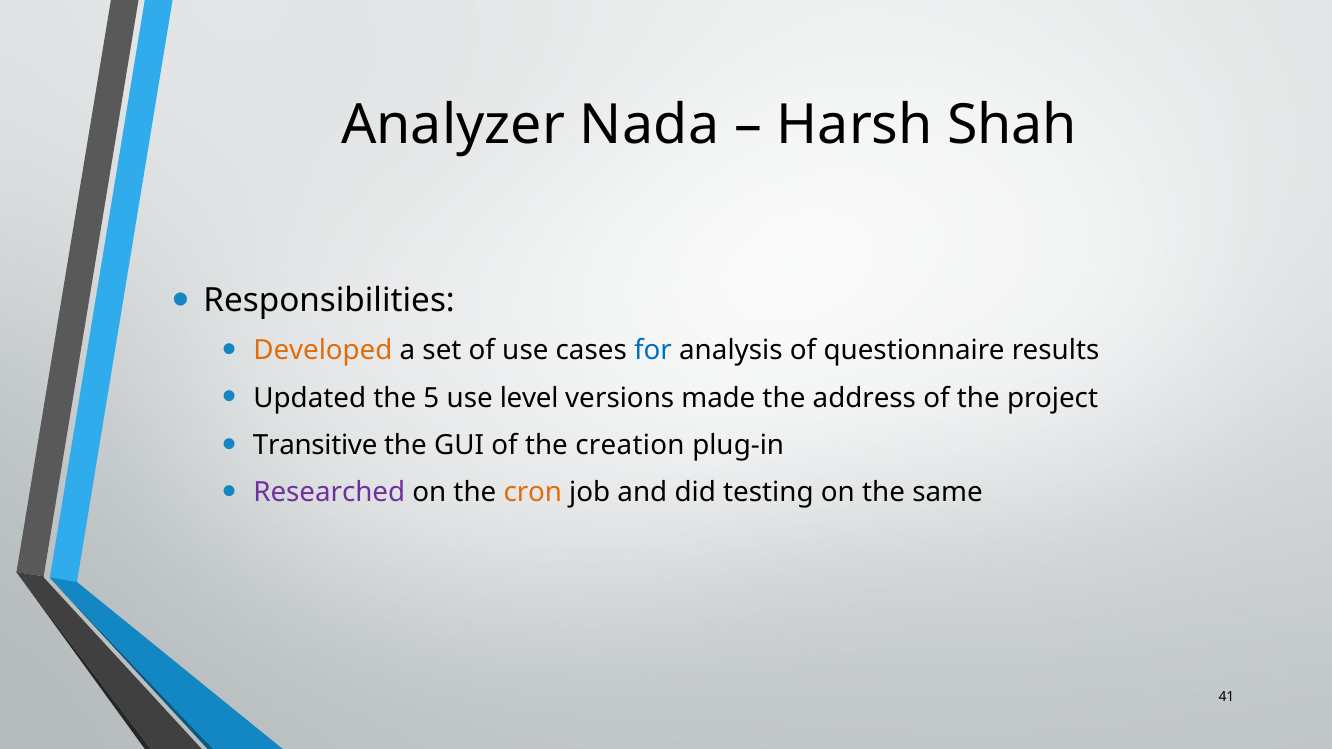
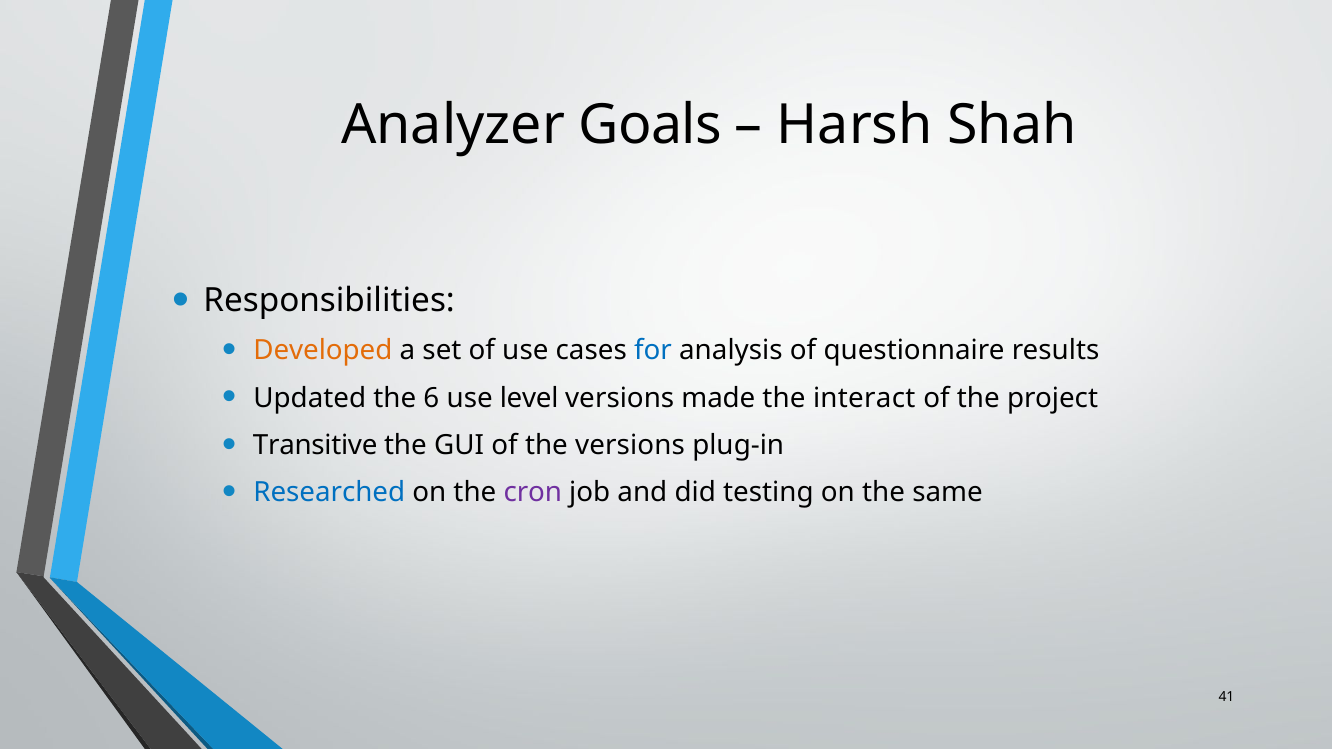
Nada: Nada -> Goals
5: 5 -> 6
address: address -> interact
the creation: creation -> versions
Researched colour: purple -> blue
cron colour: orange -> purple
